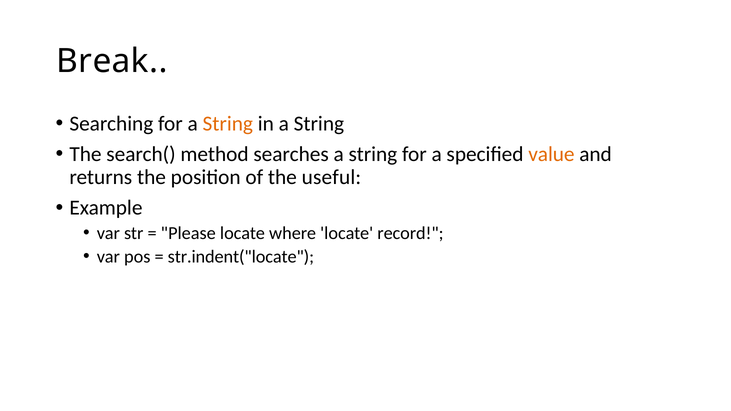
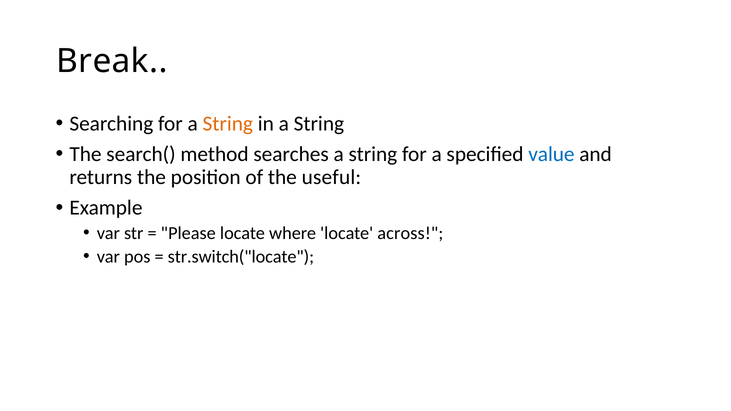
value colour: orange -> blue
record: record -> across
str.indent("locate: str.indent("locate -> str.switch("locate
